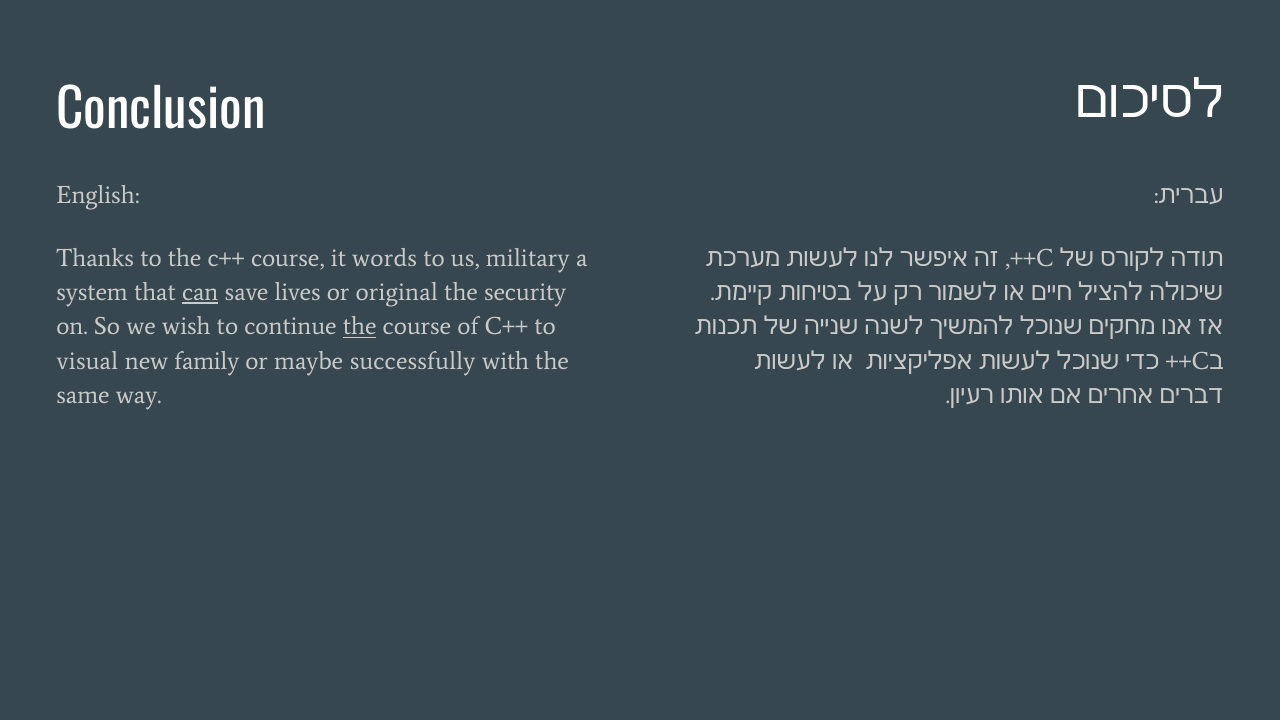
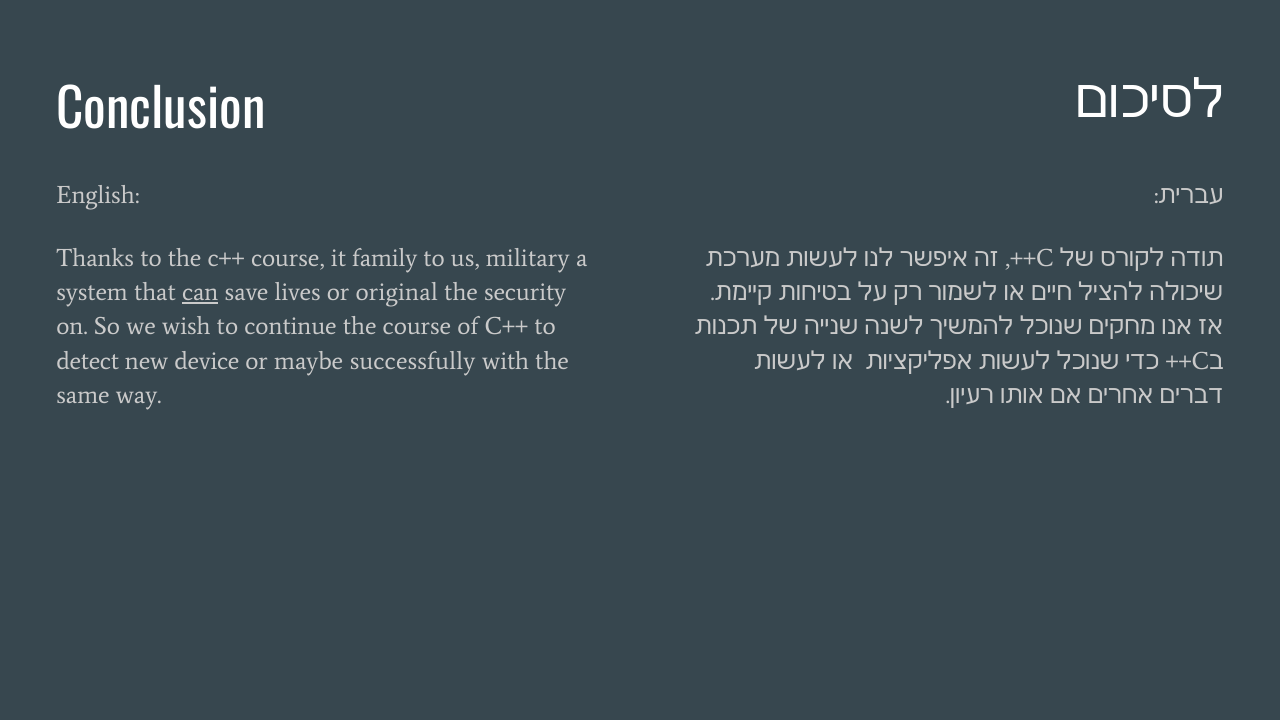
words: words -> family
the at (360, 327) underline: present -> none
visual: visual -> detect
family: family -> device
